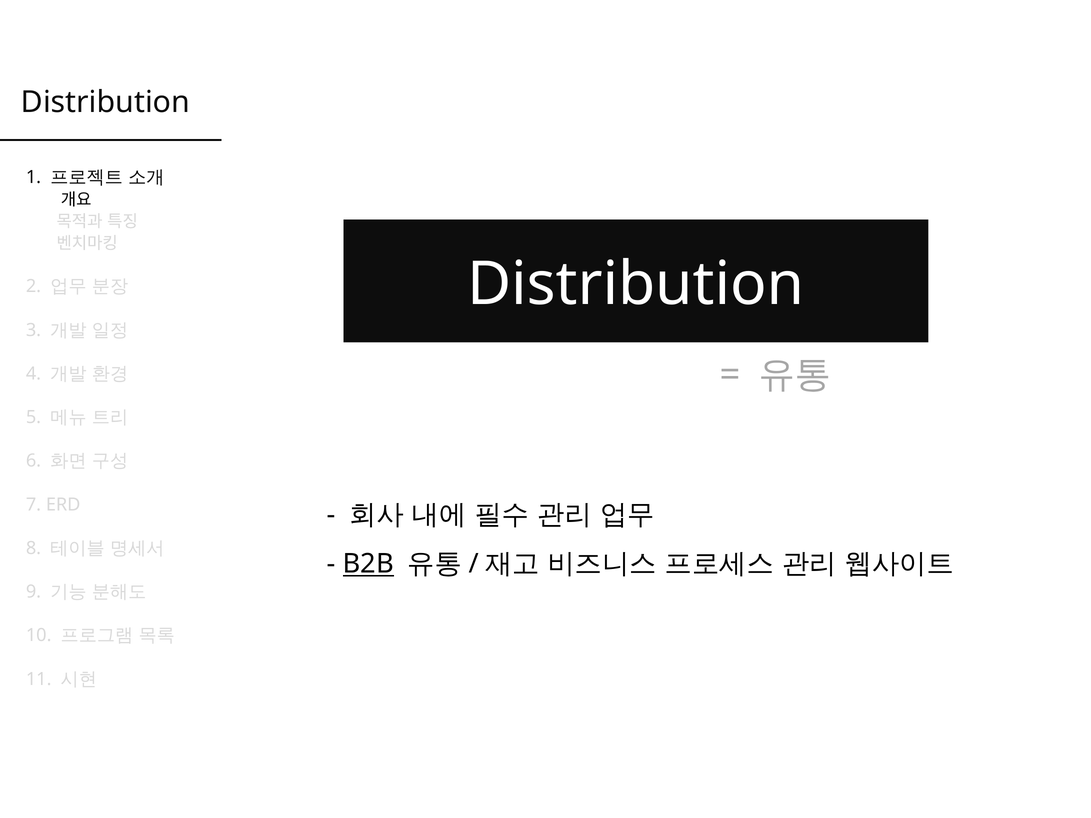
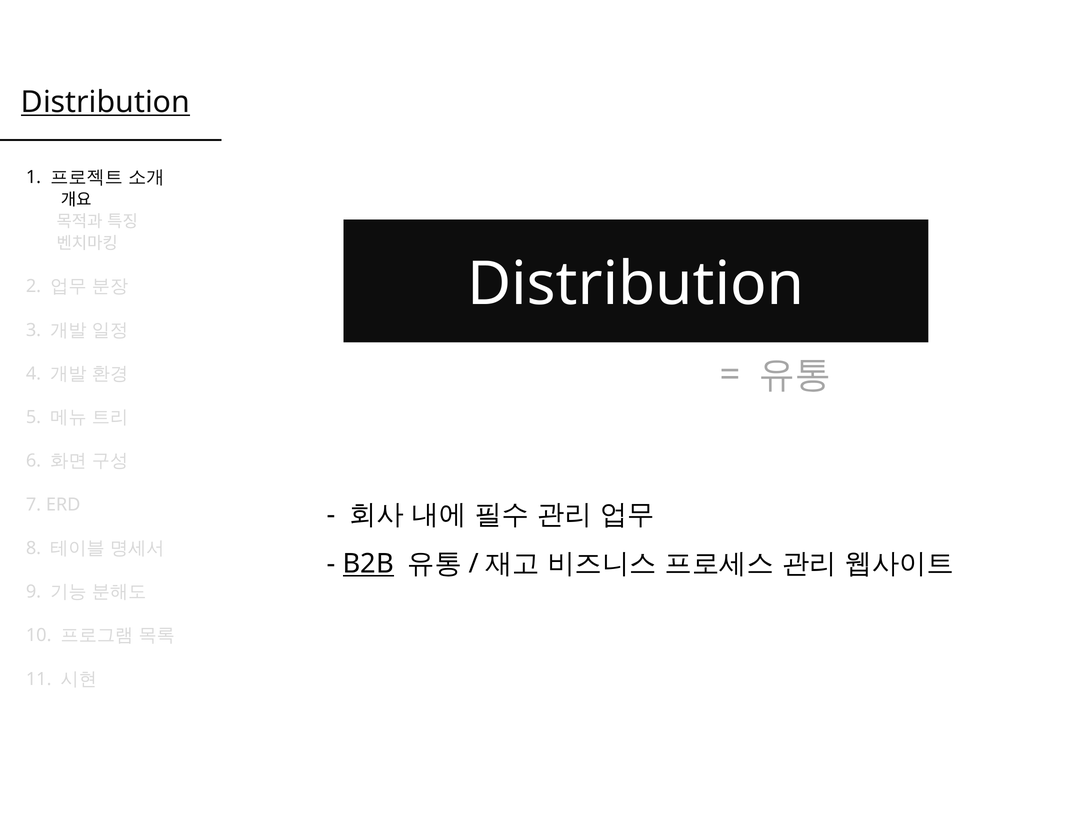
Distribution at (106, 102) underline: none -> present
